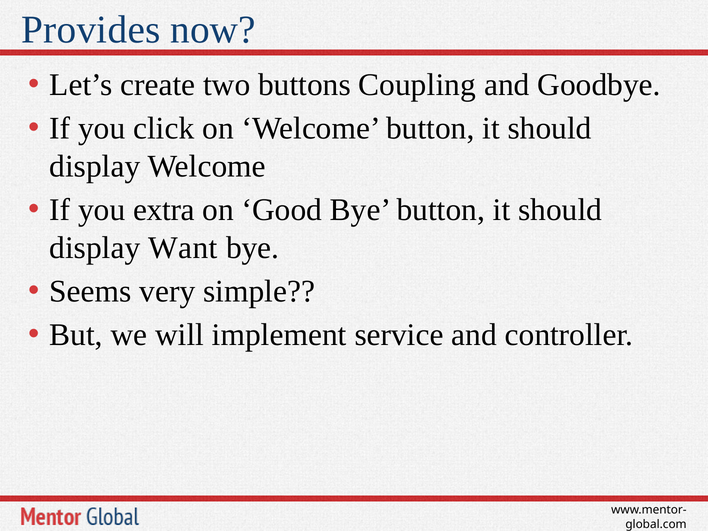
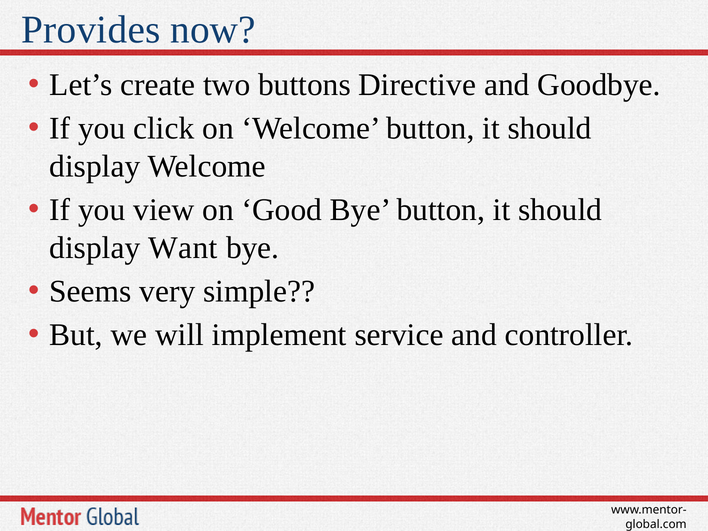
Coupling: Coupling -> Directive
extra: extra -> view
